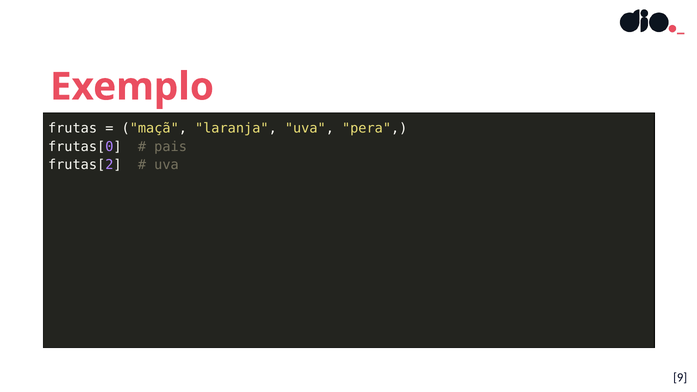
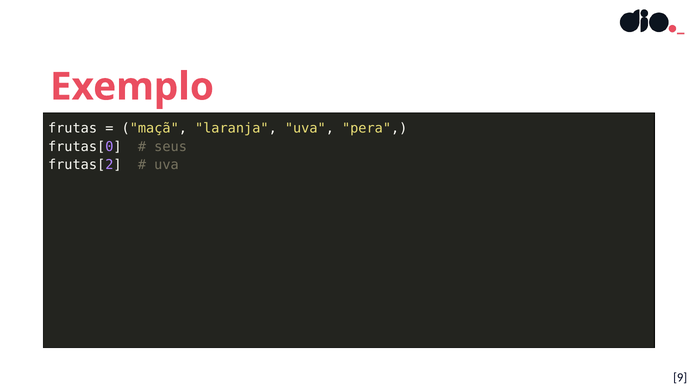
pais: pais -> seus
